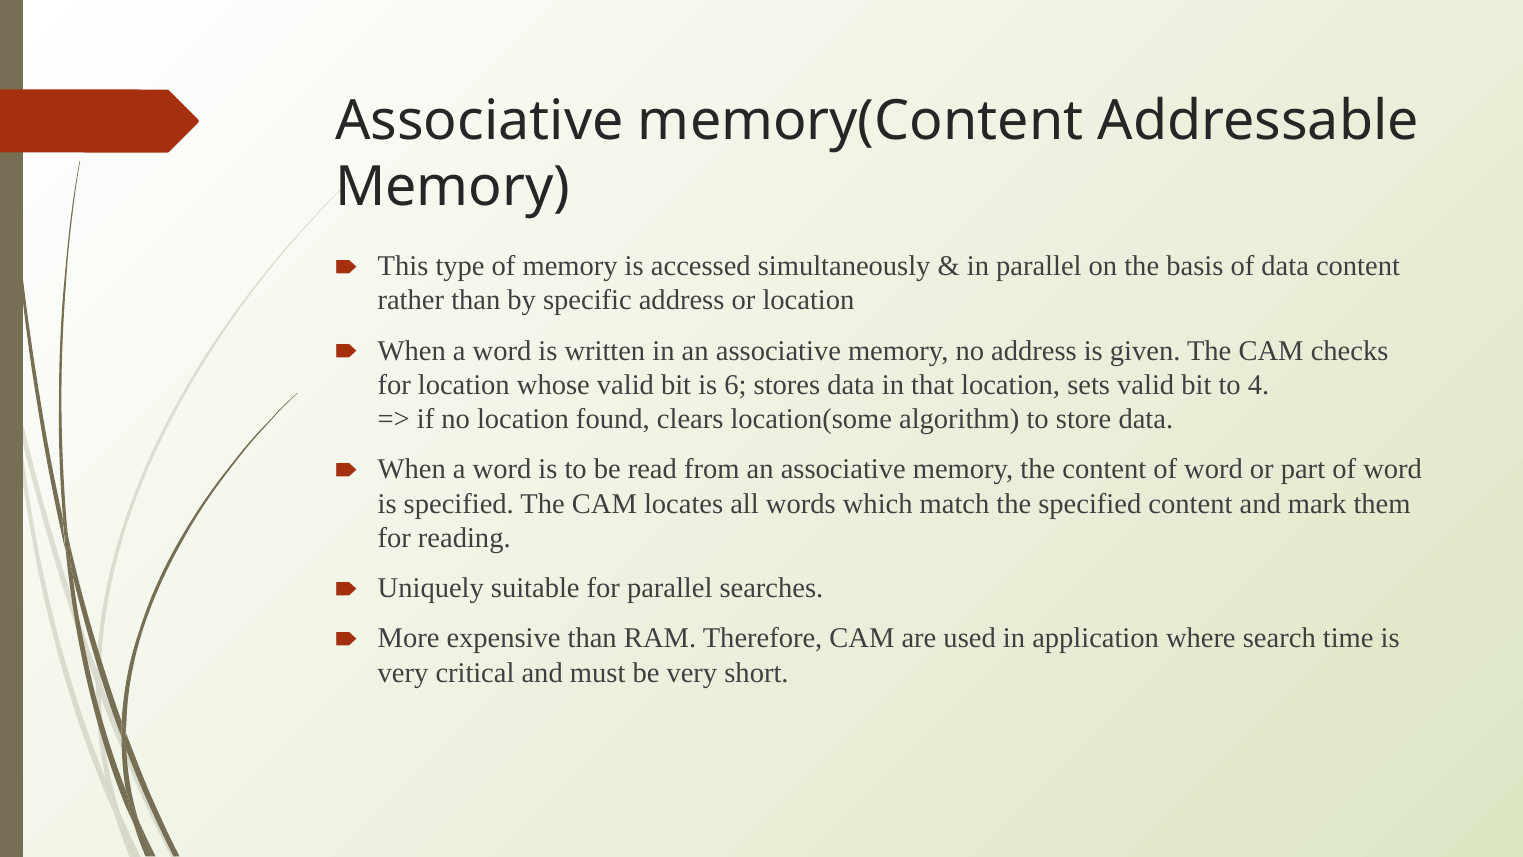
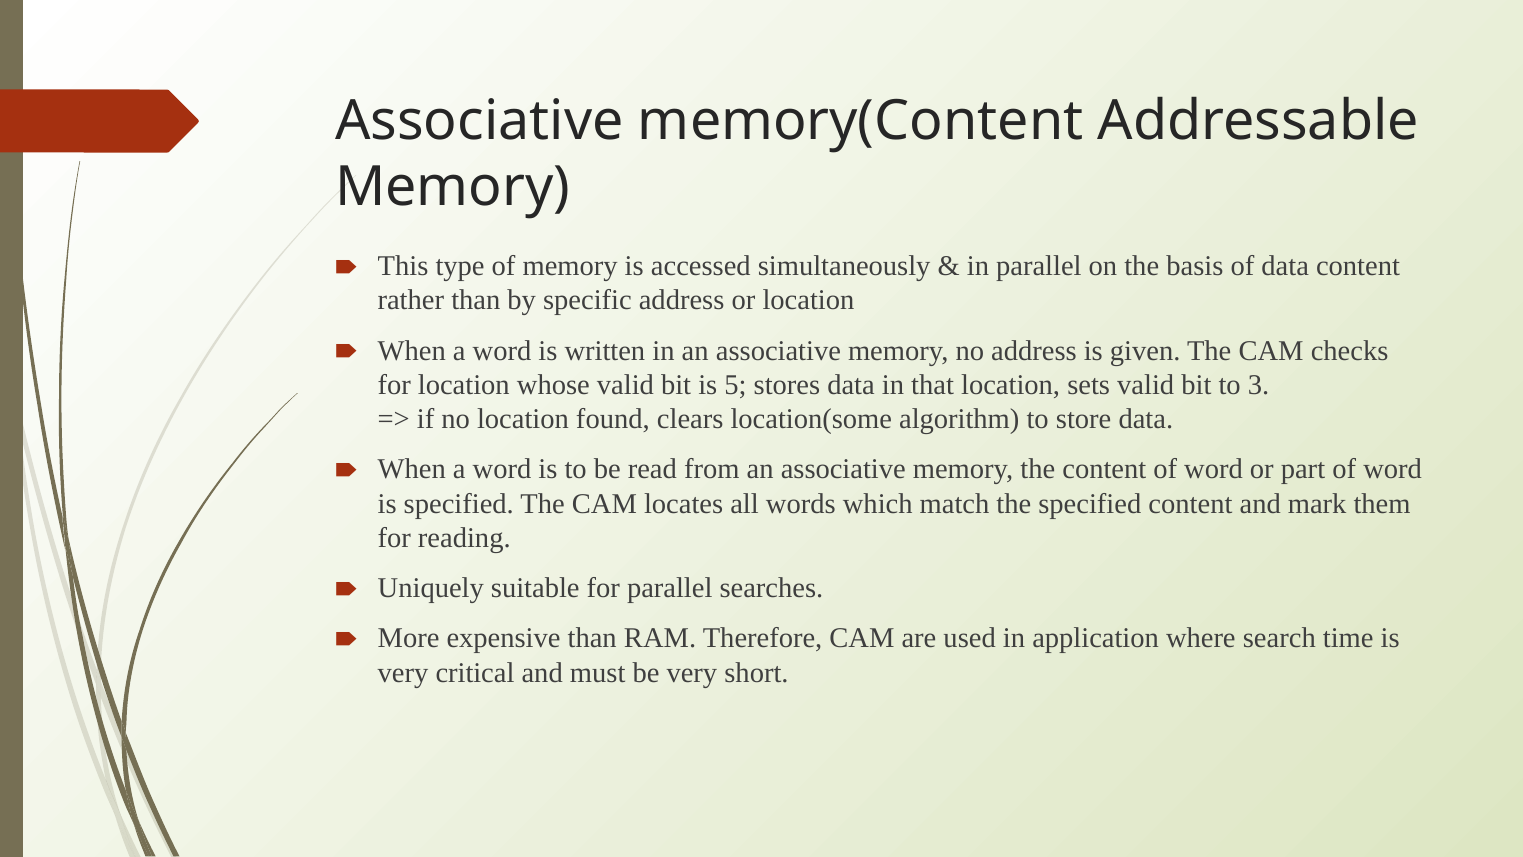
6: 6 -> 5
4: 4 -> 3
